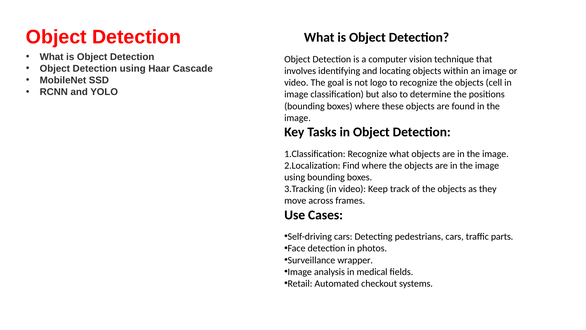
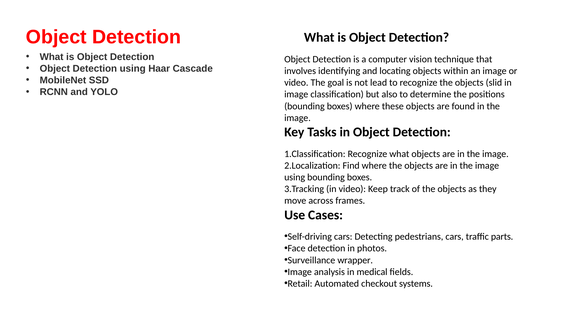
logo: logo -> lead
cell: cell -> slid
